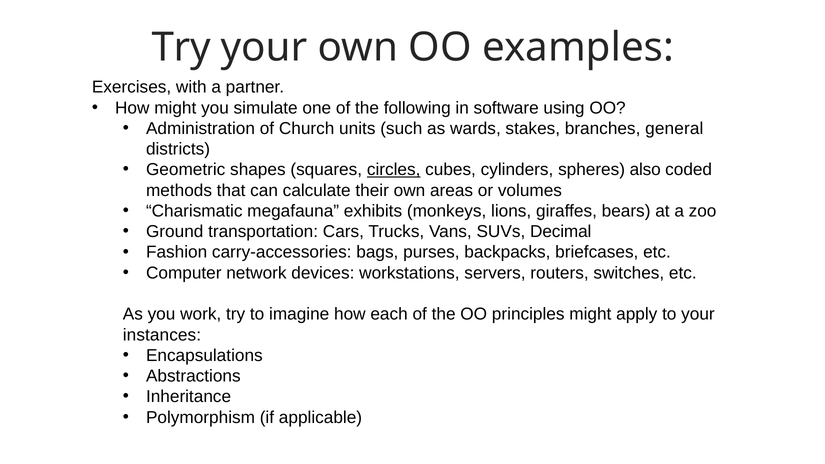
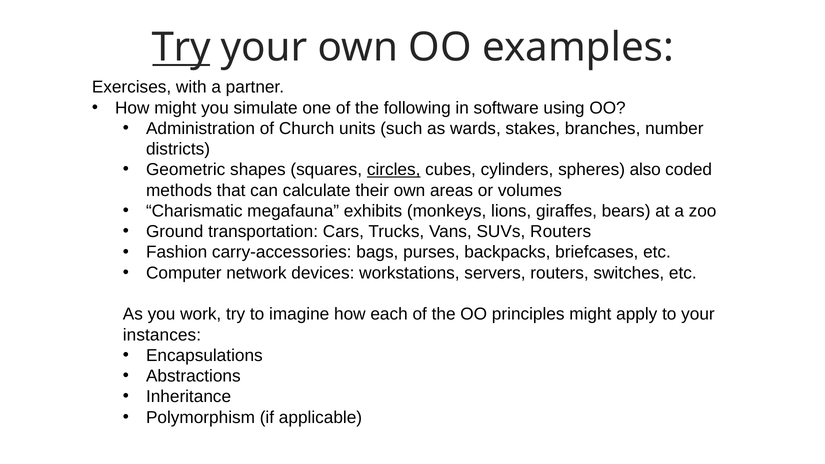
Try at (181, 48) underline: none -> present
general: general -> number
SUVs Decimal: Decimal -> Routers
